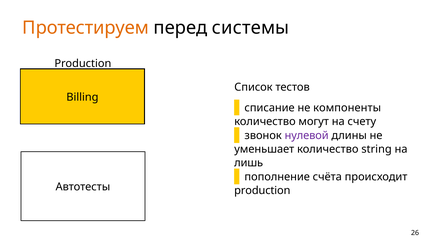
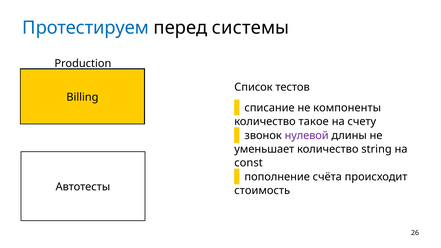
Протестируем colour: orange -> blue
могут: могут -> такое
лишь: лишь -> const
production at (262, 191): production -> стоимость
